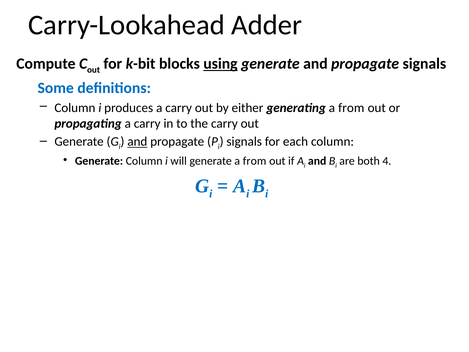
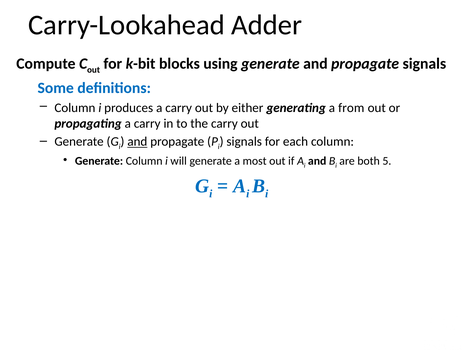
using underline: present -> none
generate a from: from -> most
both 4: 4 -> 5
